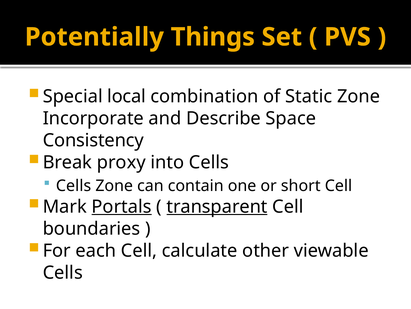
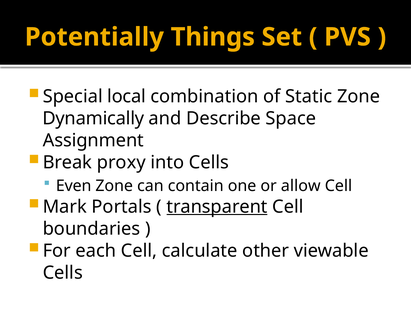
Incorporate: Incorporate -> Dynamically
Consistency: Consistency -> Assignment
Cells at (74, 186): Cells -> Even
short: short -> allow
Portals underline: present -> none
